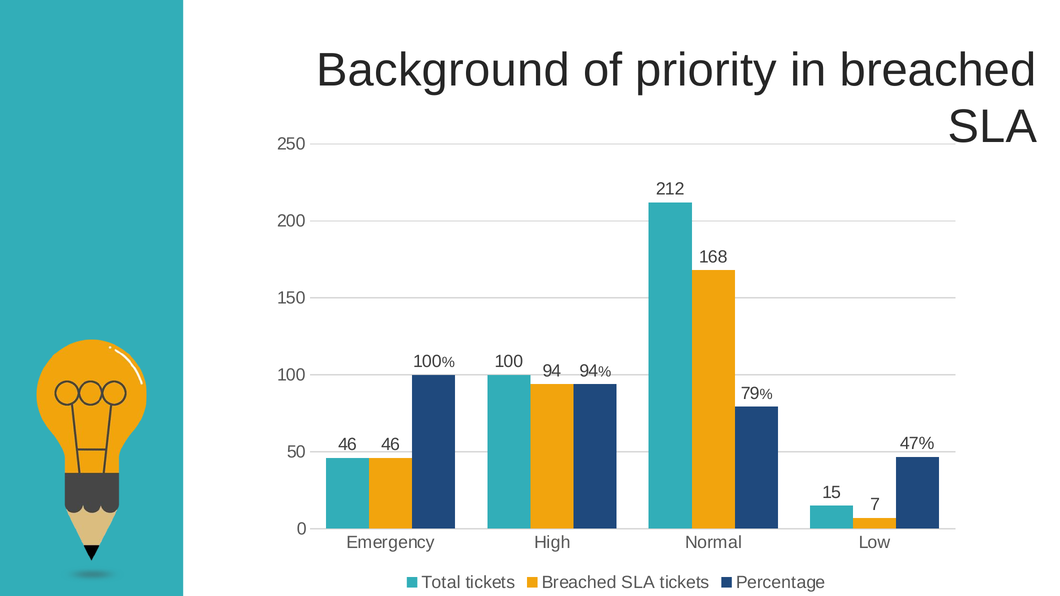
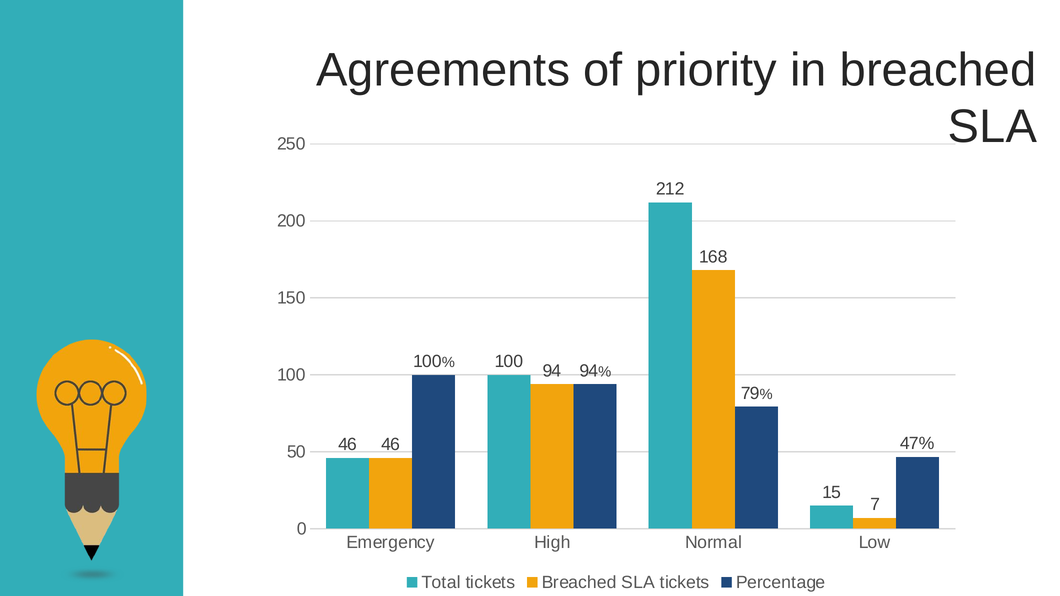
Background: Background -> Agreements
